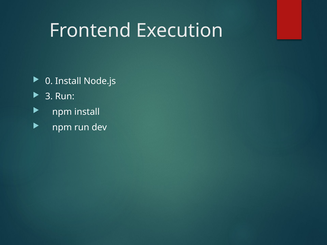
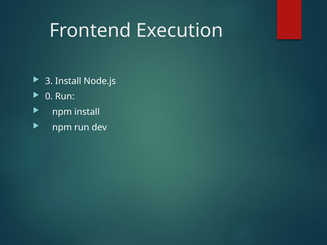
0: 0 -> 3
3: 3 -> 0
